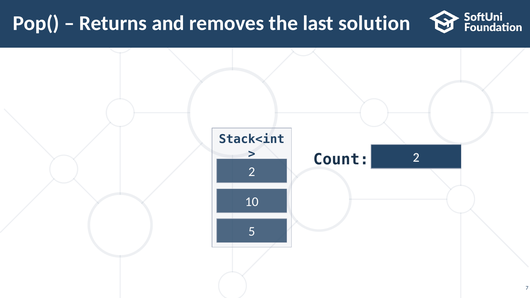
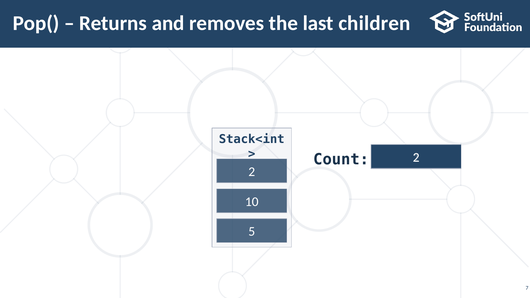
solution: solution -> children
